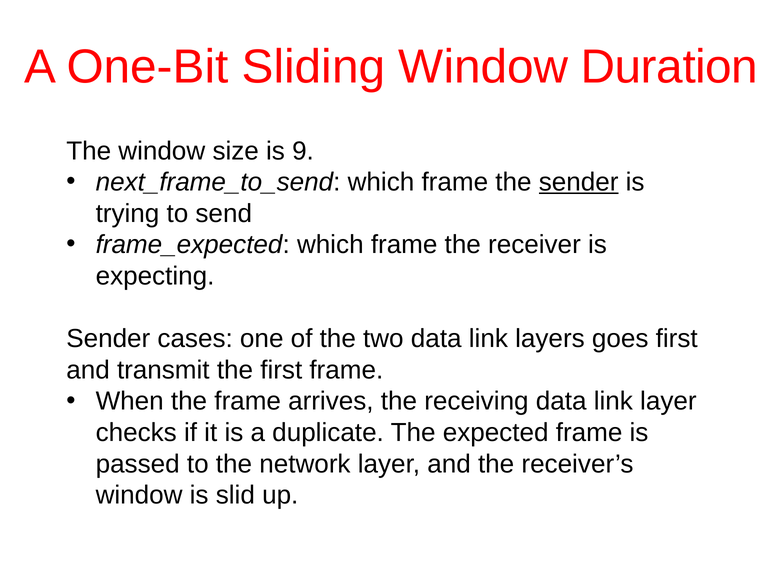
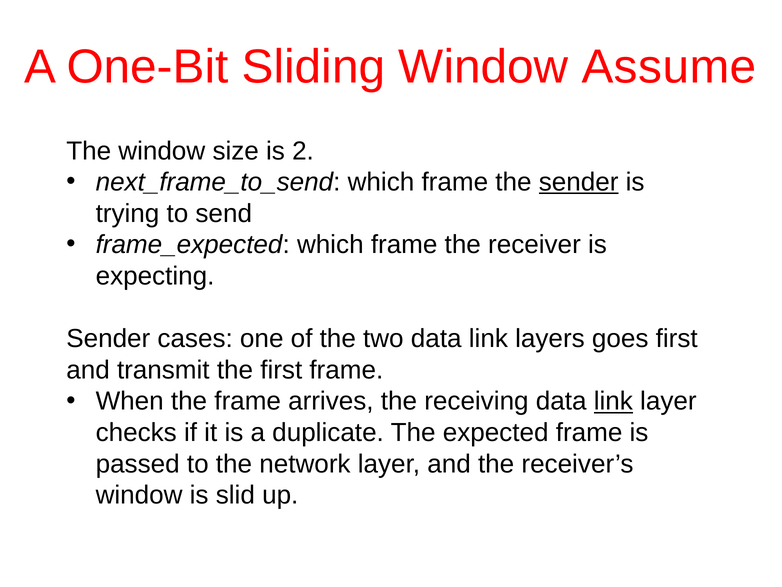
Duration: Duration -> Assume
9: 9 -> 2
link at (613, 401) underline: none -> present
